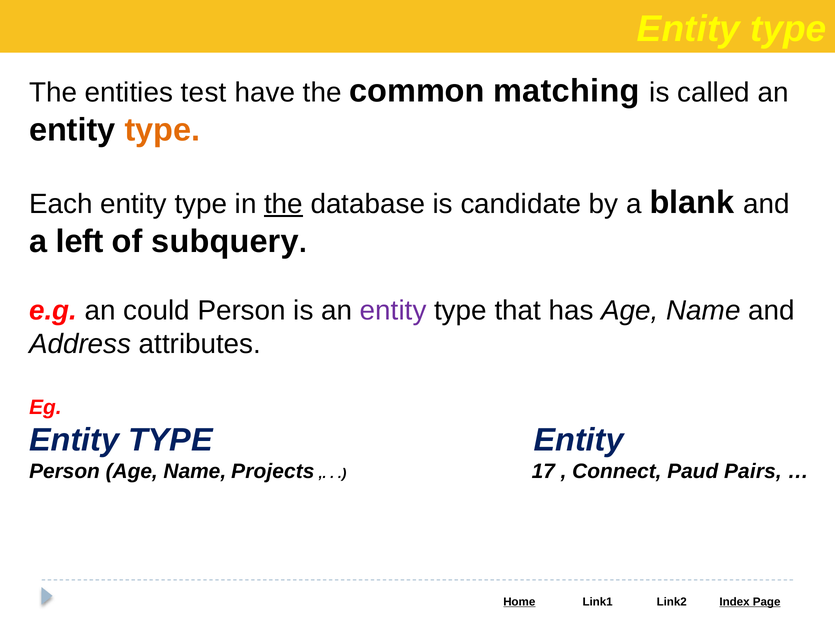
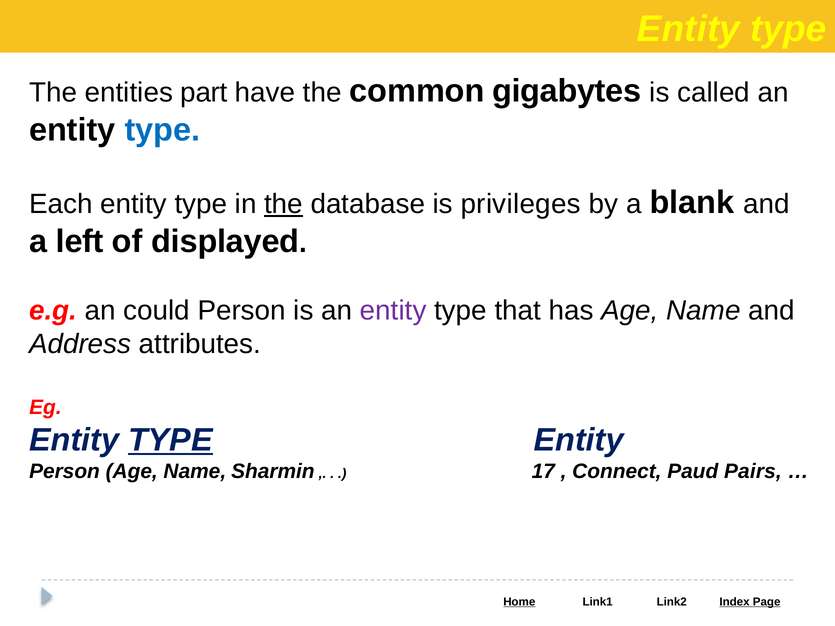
test: test -> part
matching: matching -> gigabytes
type at (162, 130) colour: orange -> blue
candidate: candidate -> privileges
subquery: subquery -> displayed
TYPE at (170, 440) underline: none -> present
Projects: Projects -> Sharmin
